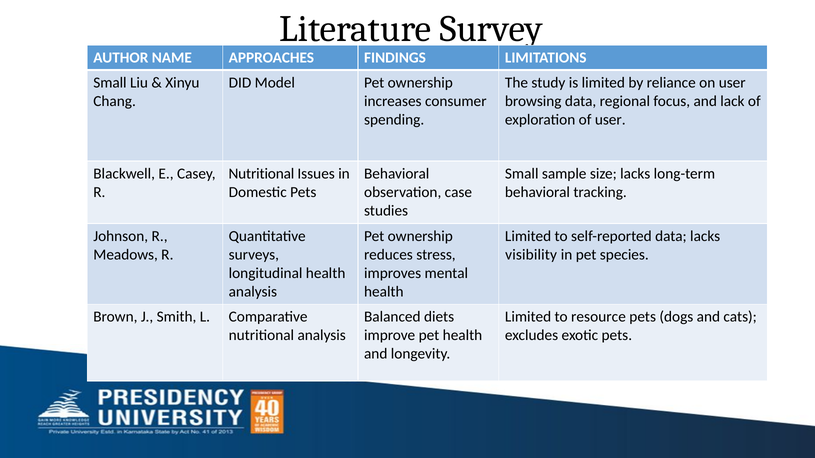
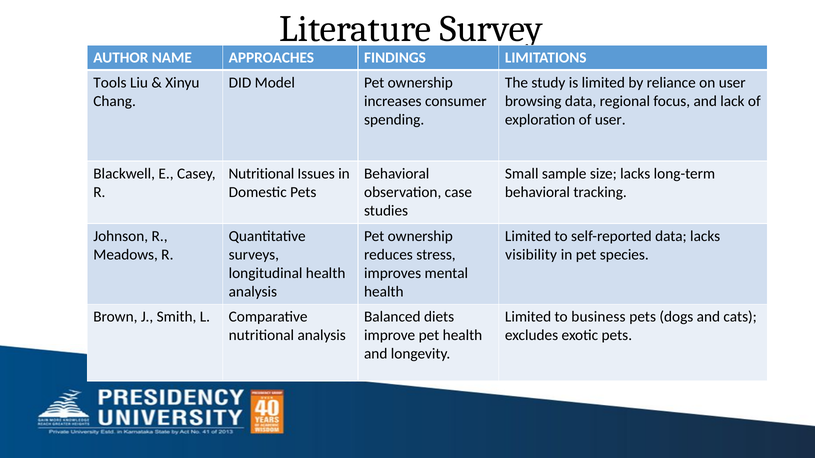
Small at (110, 83): Small -> Tools
resource: resource -> business
